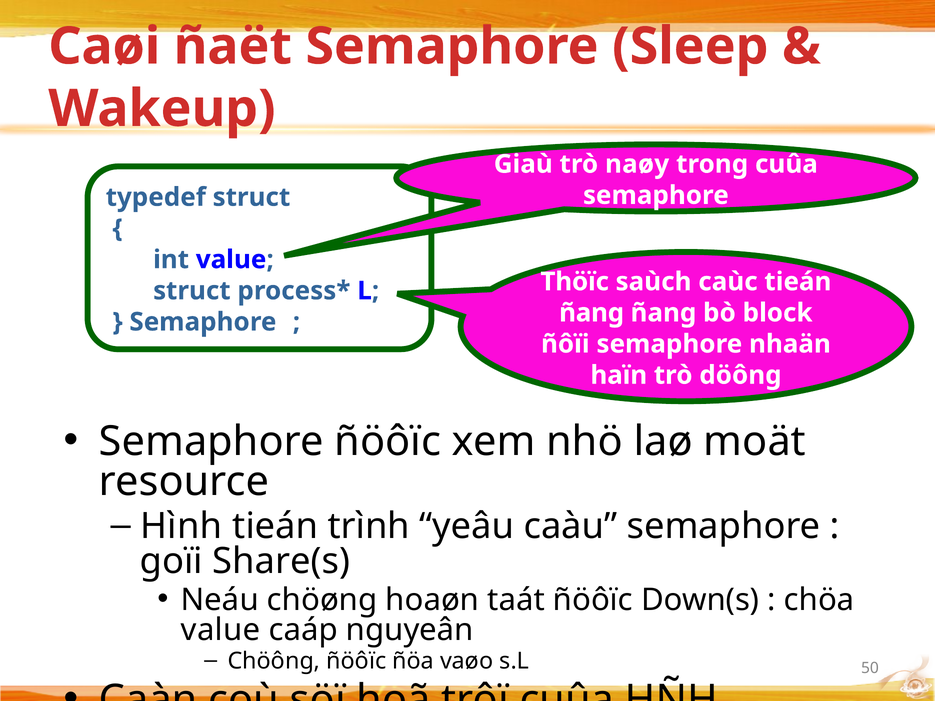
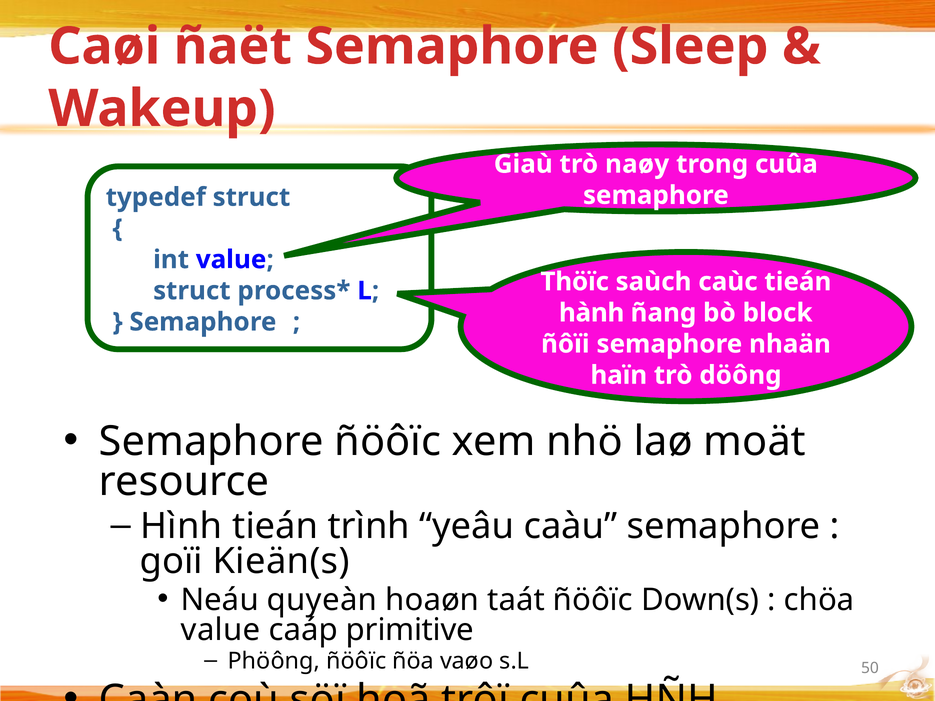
ñang at (592, 313): ñang -> hành
Share(s: Share(s -> Kieän(s
chöøng: chöøng -> quyeàn
nguyeân: nguyeân -> primitive
Chöông: Chöông -> Phöông
